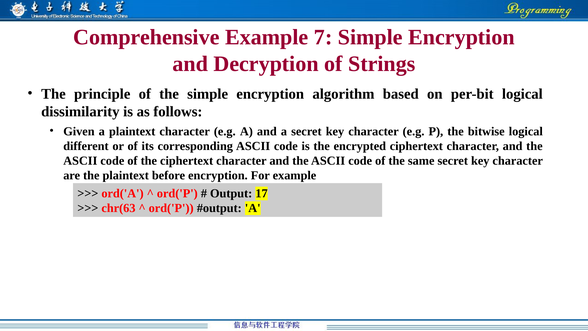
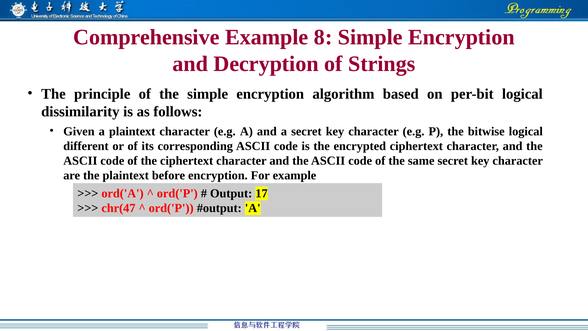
7: 7 -> 8
chr(63: chr(63 -> chr(47
